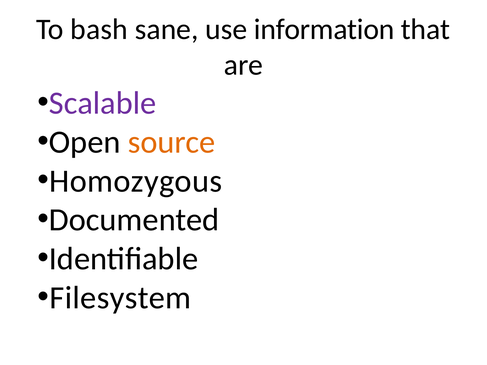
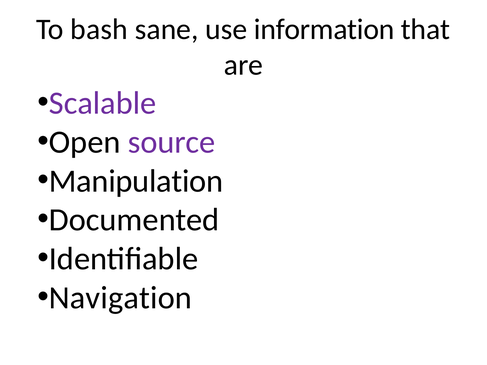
source colour: orange -> purple
Homozygous: Homozygous -> Manipulation
Filesystem: Filesystem -> Navigation
